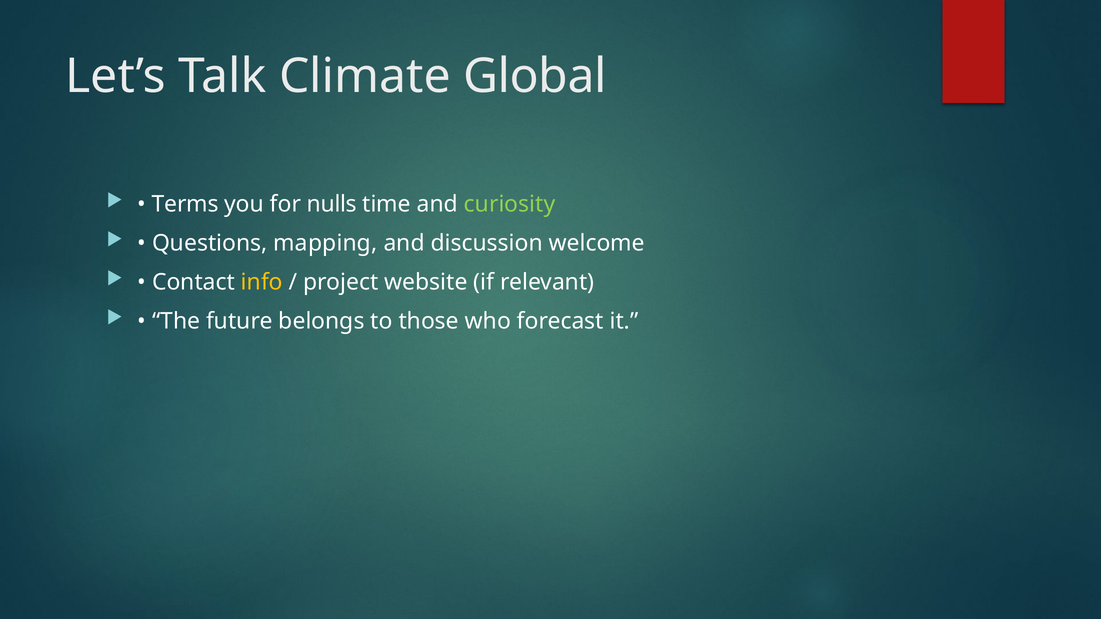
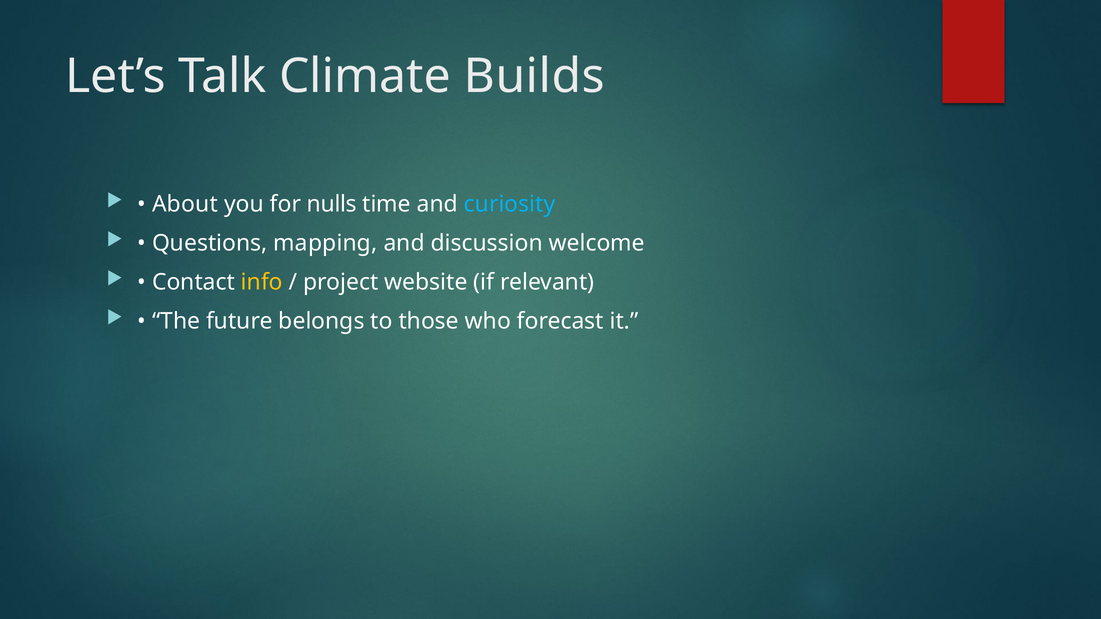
Global: Global -> Builds
Terms: Terms -> About
curiosity colour: light green -> light blue
